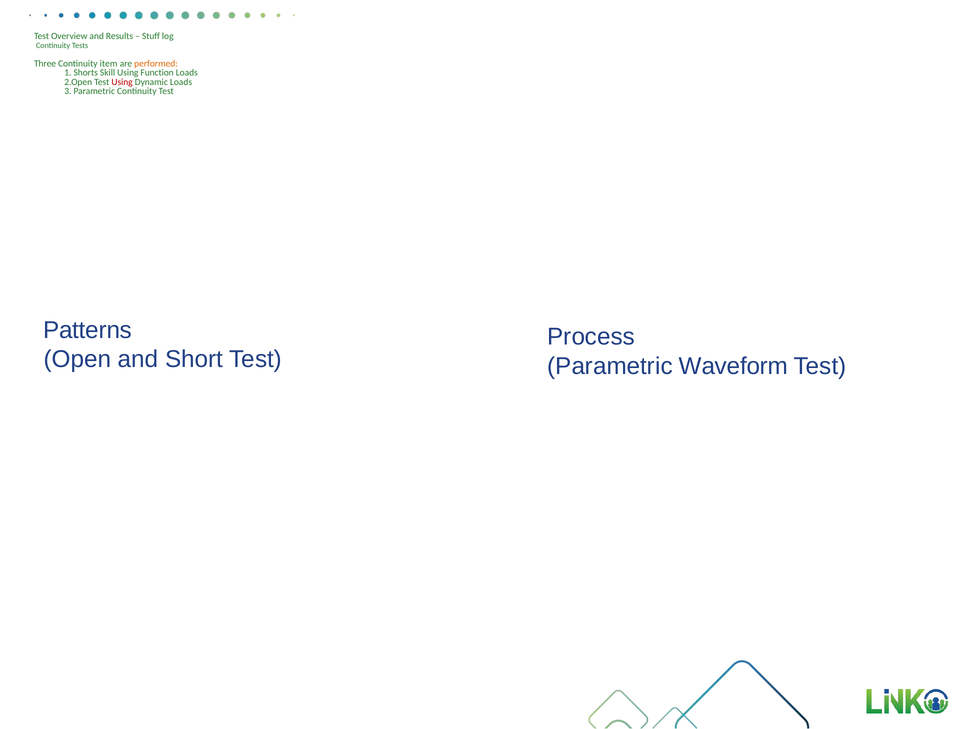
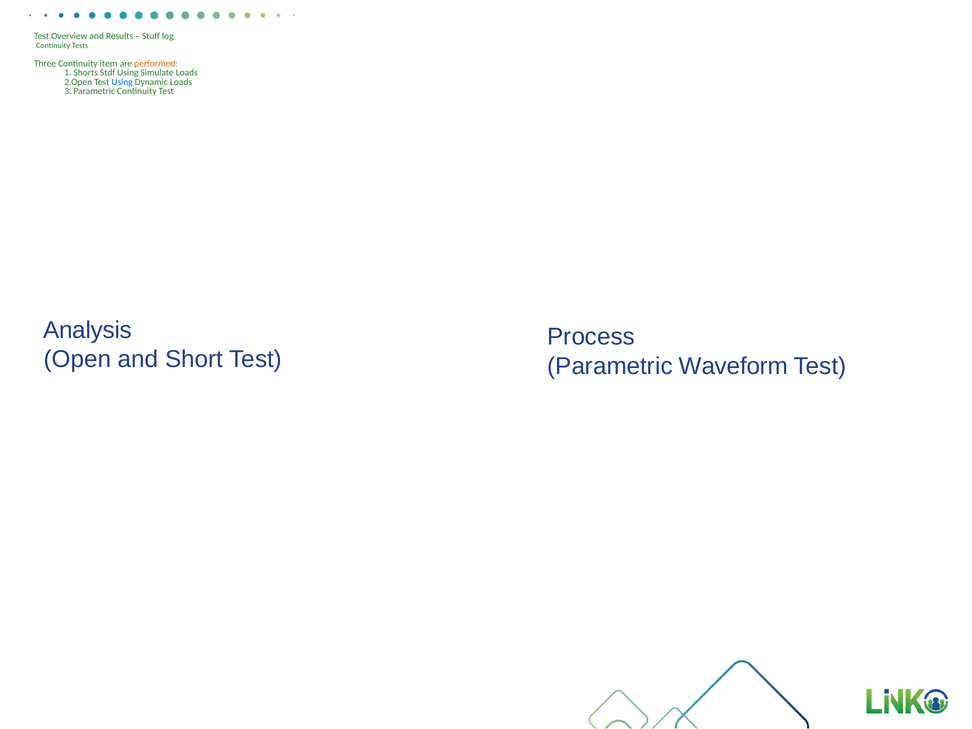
Skill: Skill -> Stdf
Function: Function -> Simulate
Using at (122, 82) colour: red -> blue
Patterns: Patterns -> Analysis
